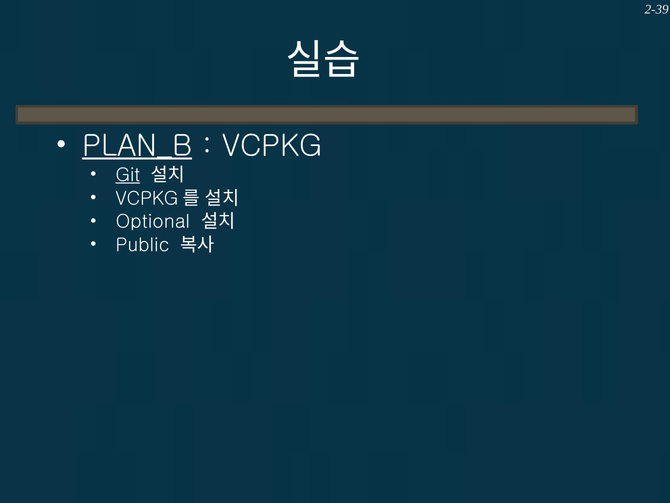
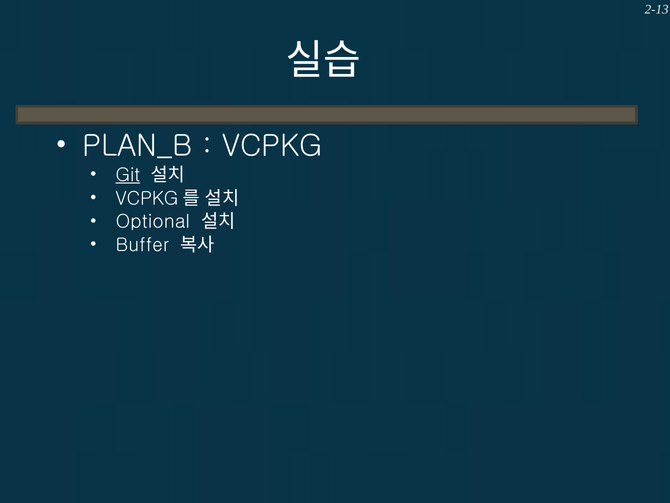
2-39: 2-39 -> 2-13
PLAN_B underline: present -> none
Public: Public -> Buffer
